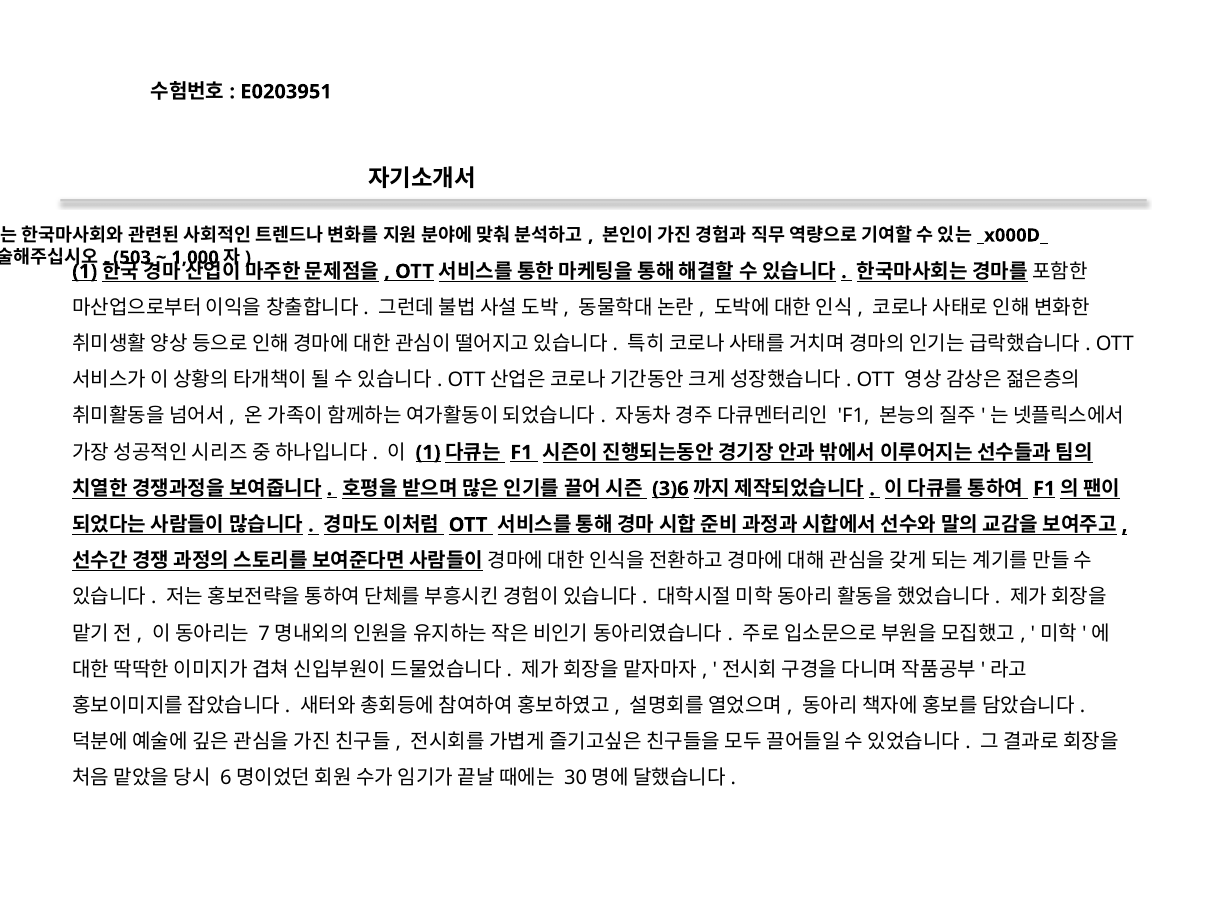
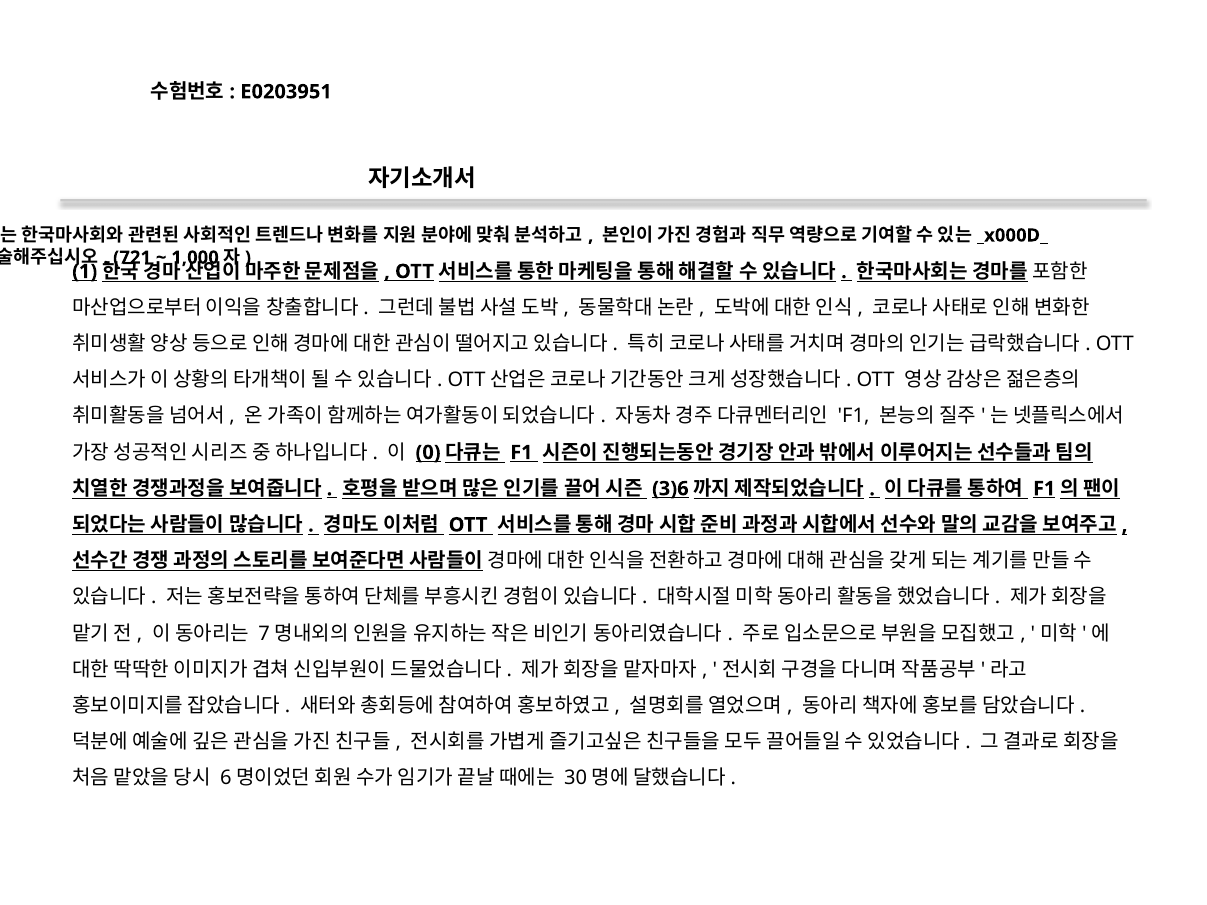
503: 503 -> 721
1 at (428, 453): 1 -> 0
